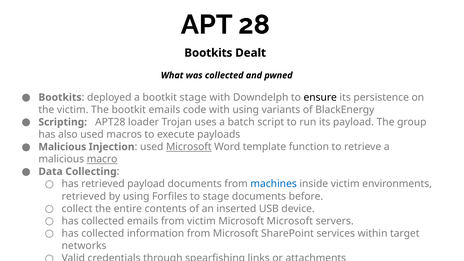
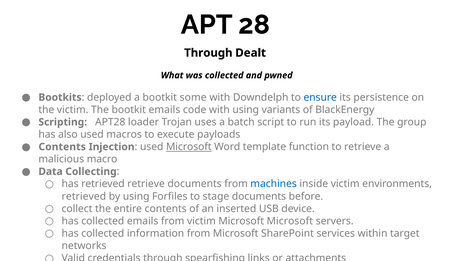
Bootkits at (208, 53): Bootkits -> Through
bootkit stage: stage -> some
ensure colour: black -> blue
Malicious at (62, 147): Malicious -> Contents
macro underline: present -> none
retrieved payload: payload -> retrieve
